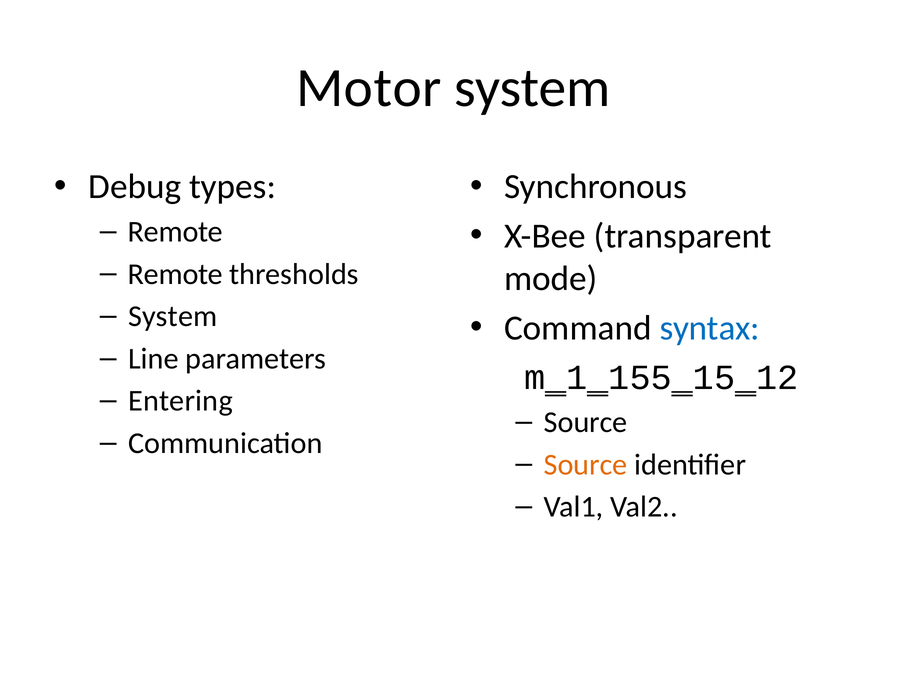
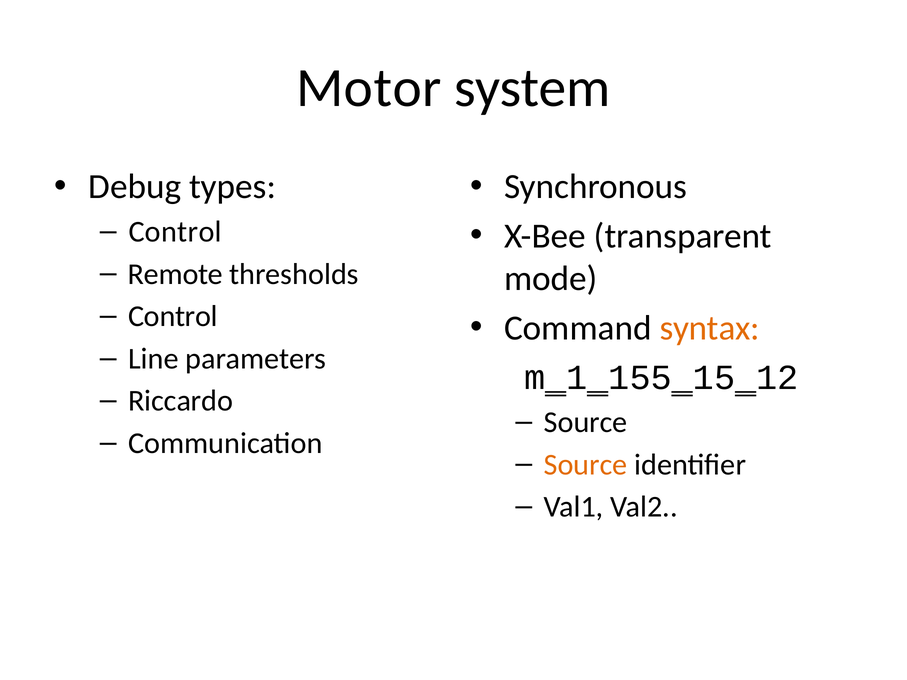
Remote at (175, 232): Remote -> Control
System at (173, 317): System -> Control
syntax colour: blue -> orange
Entering: Entering -> Riccardo
